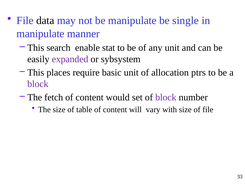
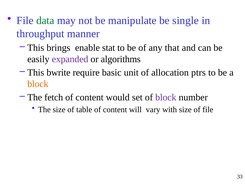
data colour: black -> green
manipulate at (41, 34): manipulate -> throughput
search: search -> brings
any unit: unit -> that
sybsystem: sybsystem -> algorithms
places: places -> bwrite
block at (38, 84) colour: purple -> orange
